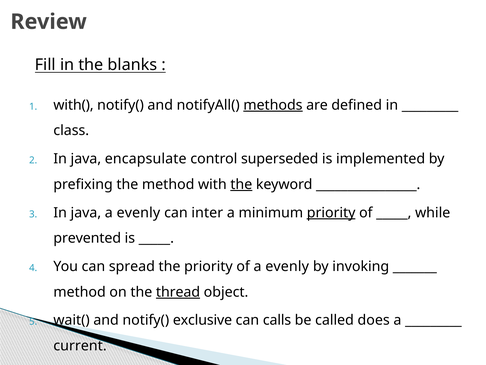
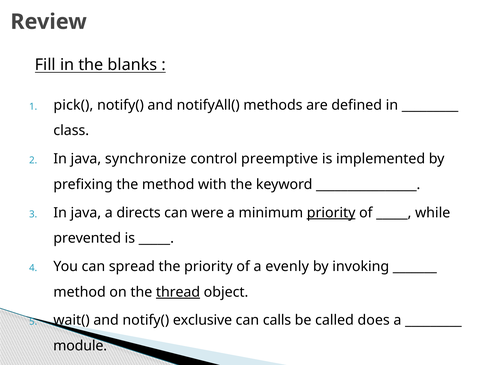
with(: with( -> pick(
methods underline: present -> none
encapsulate: encapsulate -> synchronize
superseded: superseded -> preemptive
the at (241, 184) underline: present -> none
java a evenly: evenly -> directs
inter: inter -> were
current: current -> module
